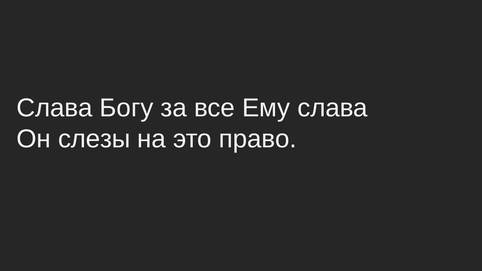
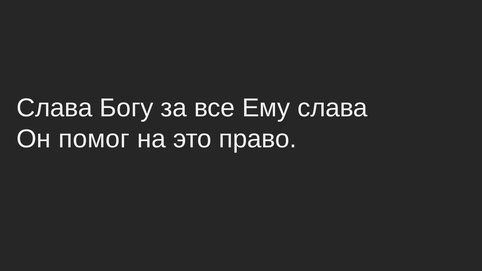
слезы: слезы -> помог
